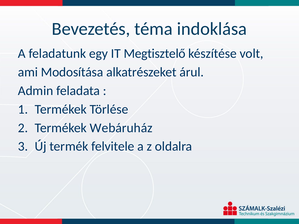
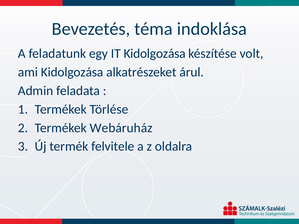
IT Megtisztelő: Megtisztelő -> Kidolgozása
ami Modosítása: Modosítása -> Kidolgozása
